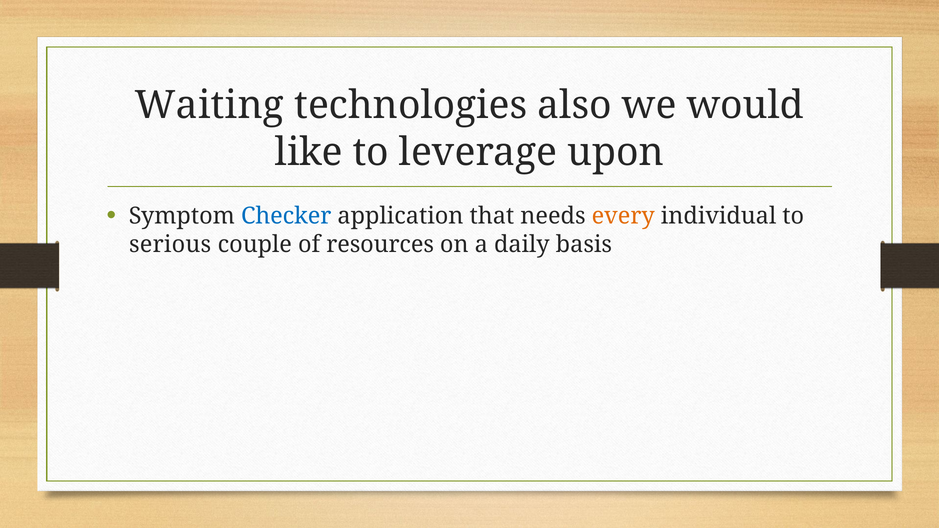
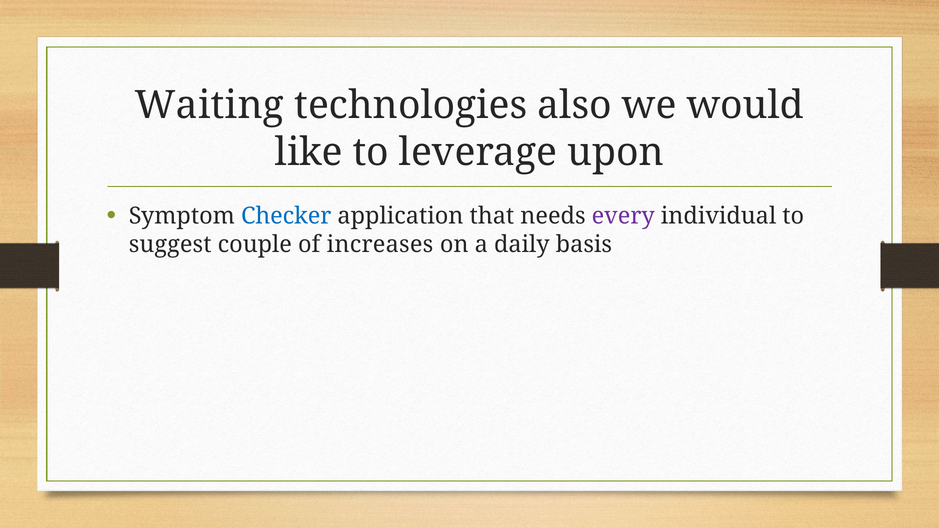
every colour: orange -> purple
serious: serious -> suggest
resources: resources -> increases
